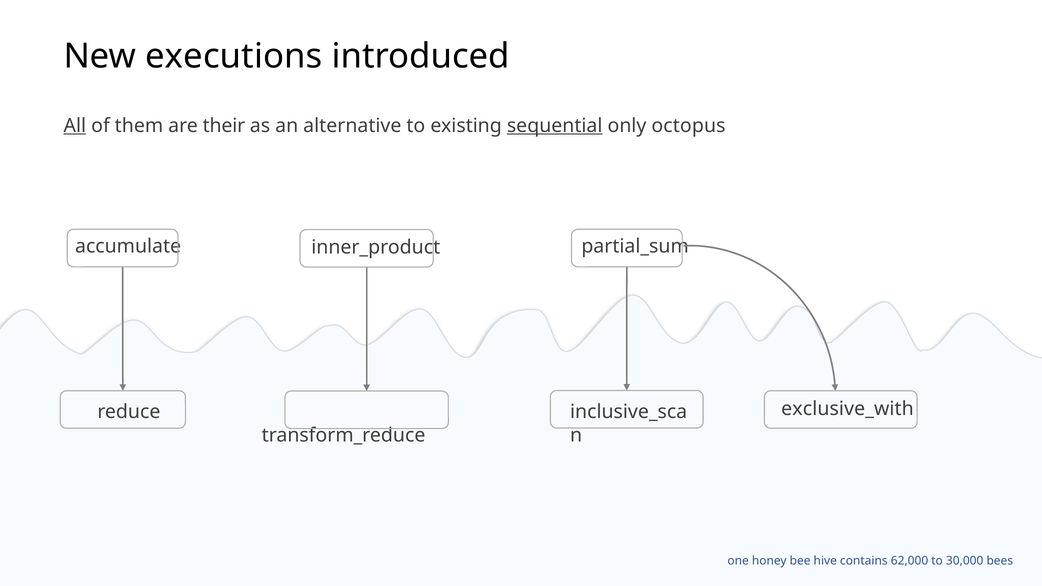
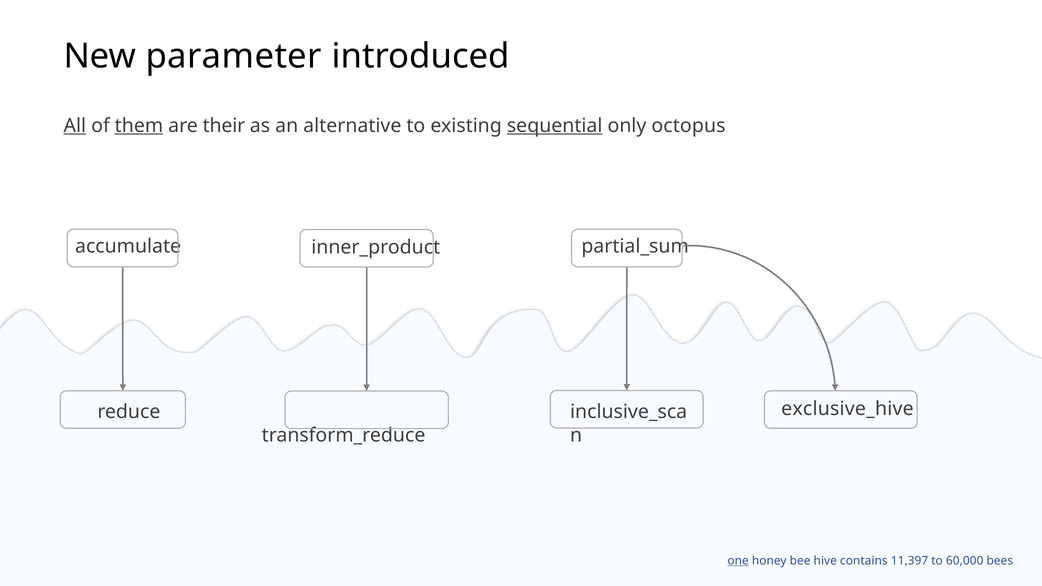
executions: executions -> parameter
them underline: none -> present
exclusive_with: exclusive_with -> exclusive_hive
one underline: none -> present
62,000: 62,000 -> 11,397
30,000: 30,000 -> 60,000
